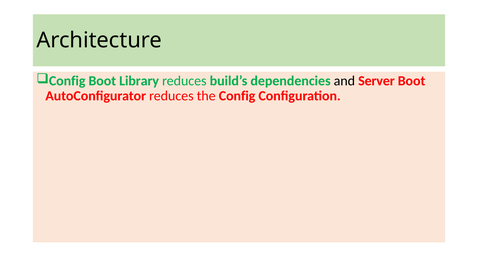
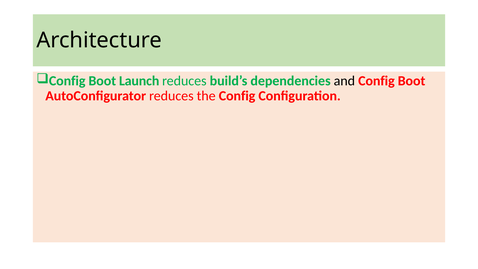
Library: Library -> Launch
and Server: Server -> Config
